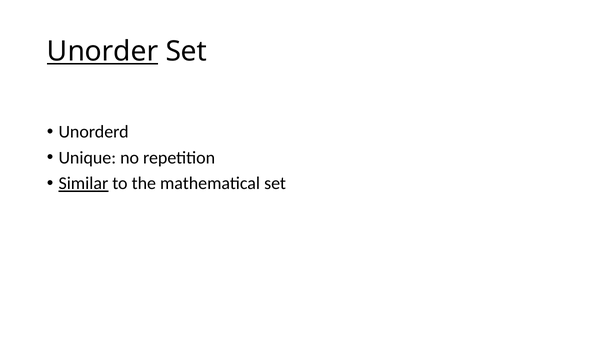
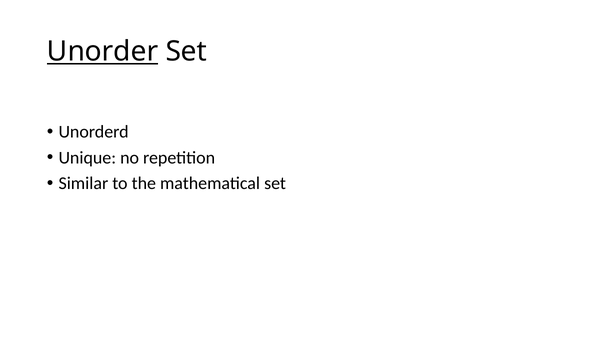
Similar underline: present -> none
